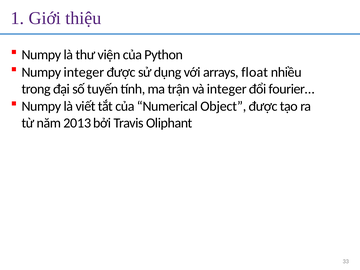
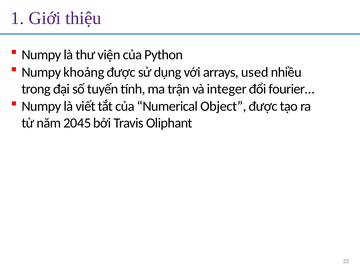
Numpy integer: integer -> khoảng
float: float -> used
2013: 2013 -> 2045
